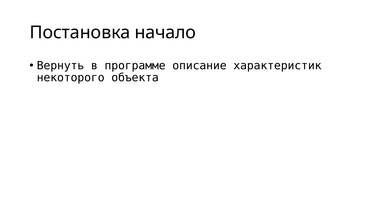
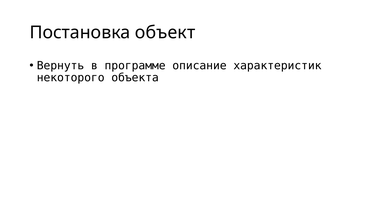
начало: начало -> объект
